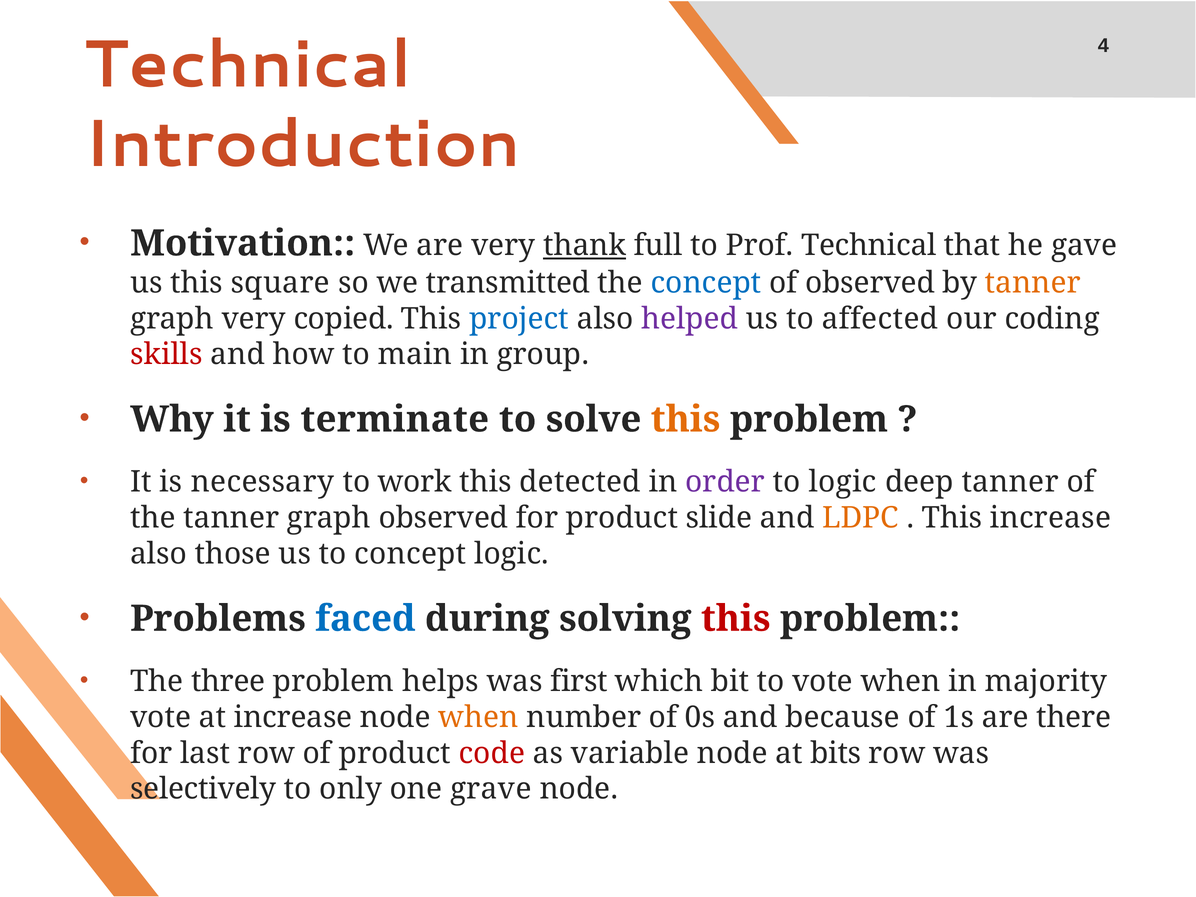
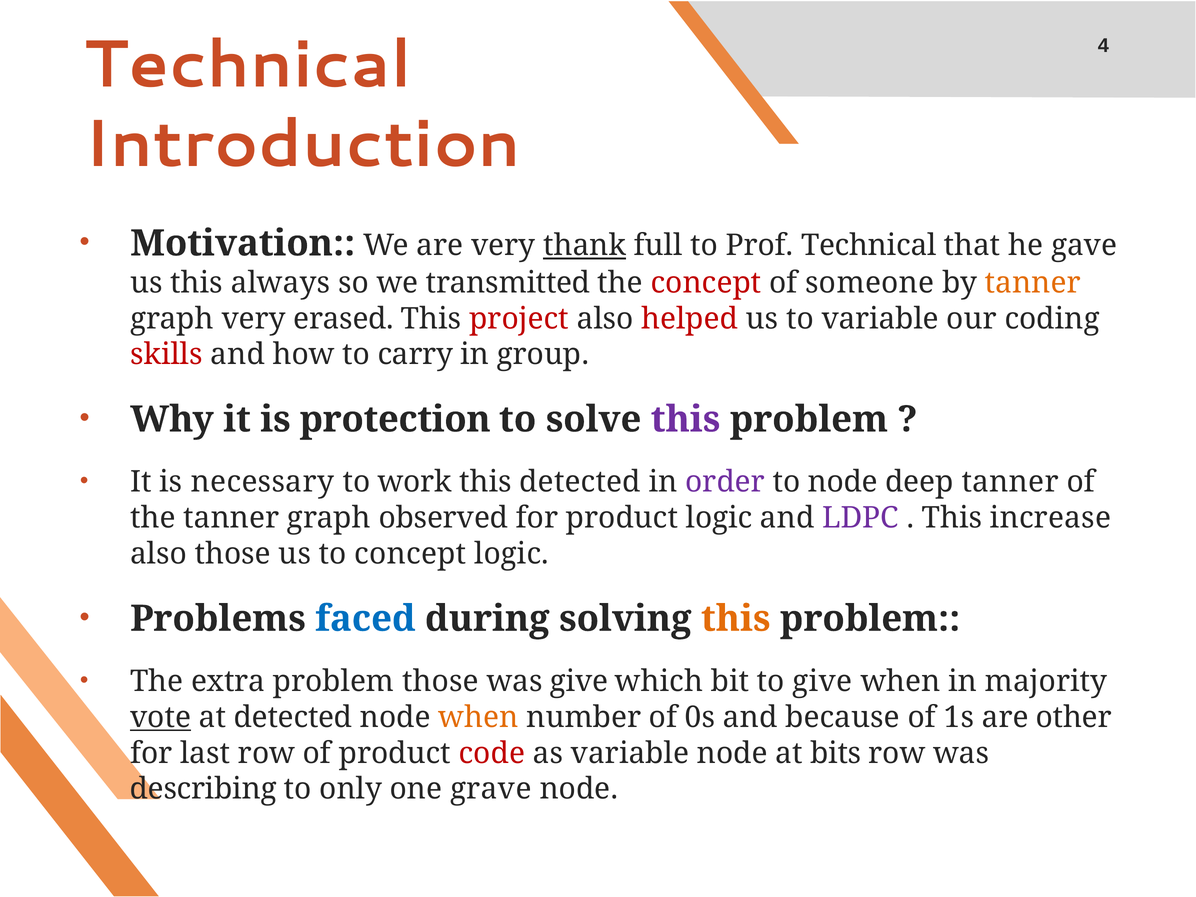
square: square -> always
concept at (706, 283) colour: blue -> red
of observed: observed -> someone
copied: copied -> erased
project colour: blue -> red
helped colour: purple -> red
to affected: affected -> variable
main: main -> carry
terminate: terminate -> protection
this at (686, 419) colour: orange -> purple
to logic: logic -> node
product slide: slide -> logic
LDPC colour: orange -> purple
this at (736, 619) colour: red -> orange
three: three -> extra
problem helps: helps -> those
was first: first -> give
to vote: vote -> give
vote at (161, 717) underline: none -> present
at increase: increase -> detected
there: there -> other
selectively: selectively -> describing
